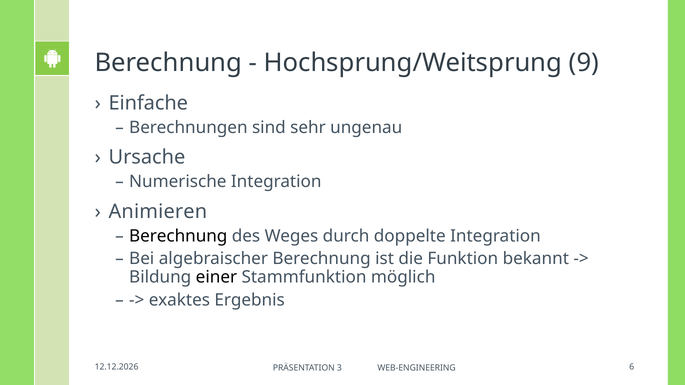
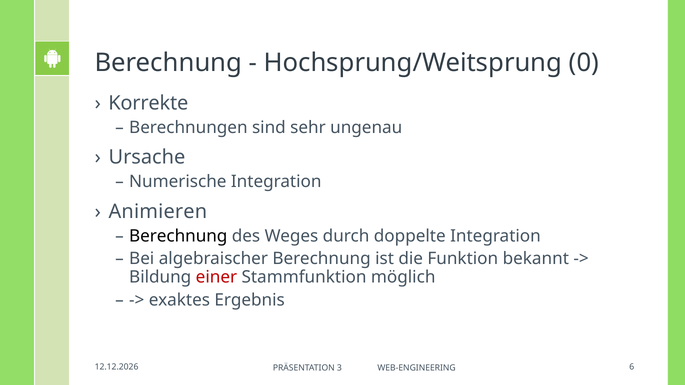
9: 9 -> 0
Einfache: Einfache -> Korrekte
einer colour: black -> red
